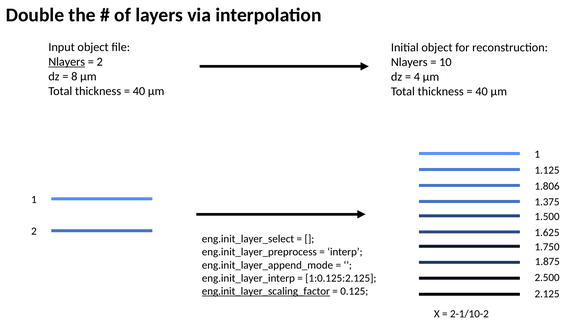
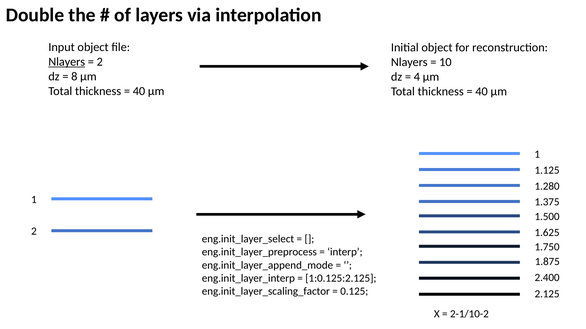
1.806: 1.806 -> 1.280
2.500: 2.500 -> 2.400
eng.init_layer_scaling_factor underline: present -> none
